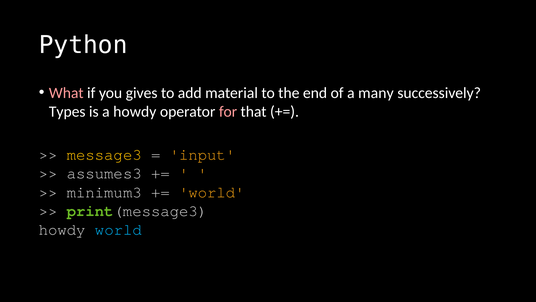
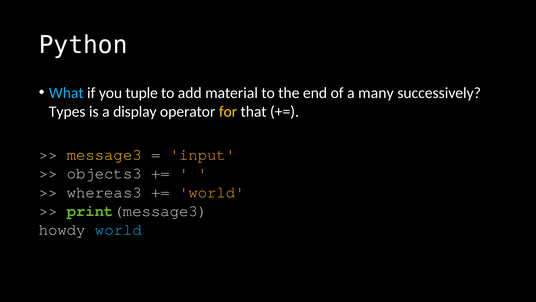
What colour: pink -> light blue
gives: gives -> tuple
a howdy: howdy -> display
for colour: pink -> yellow
assumes3: assumes3 -> objects3
minimum3: minimum3 -> whereas3
